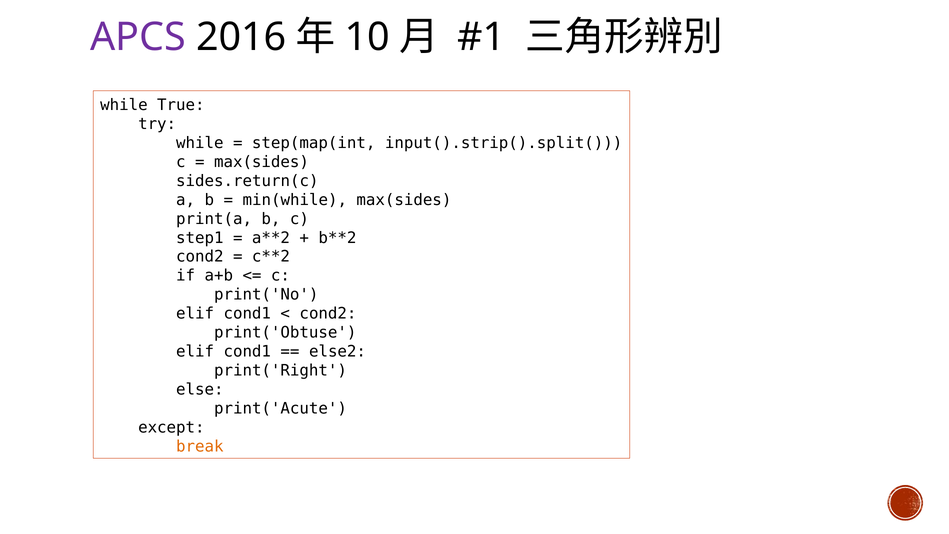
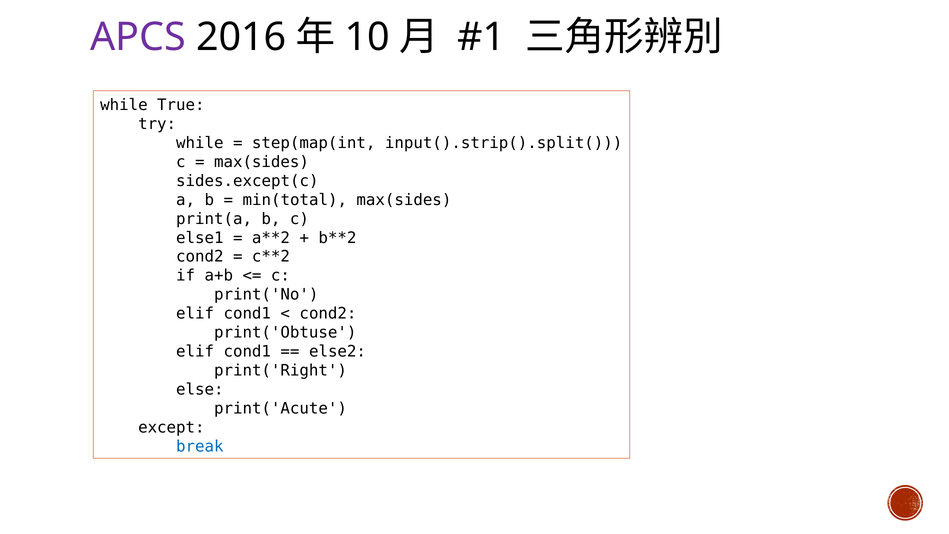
sides.return(c: sides.return(c -> sides.except(c
min(while: min(while -> min(total
step1: step1 -> else1
break colour: orange -> blue
